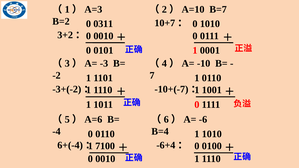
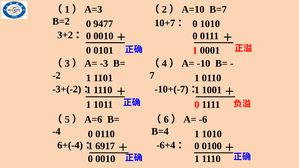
0311: 0311 -> 9477
7100: 7100 -> 6917
